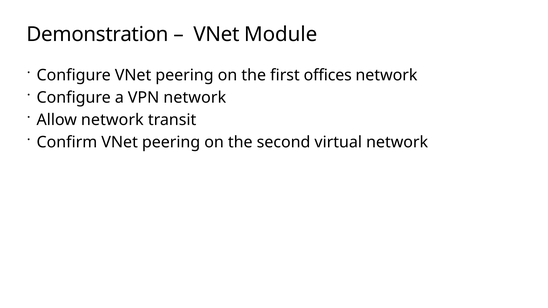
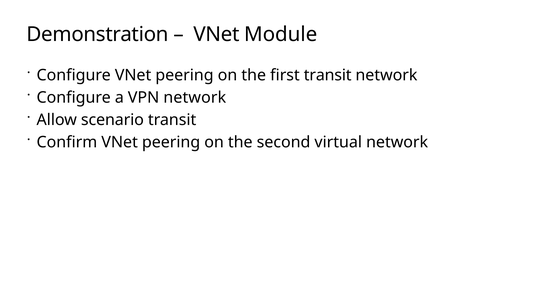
first offices: offices -> transit
Allow network: network -> scenario
